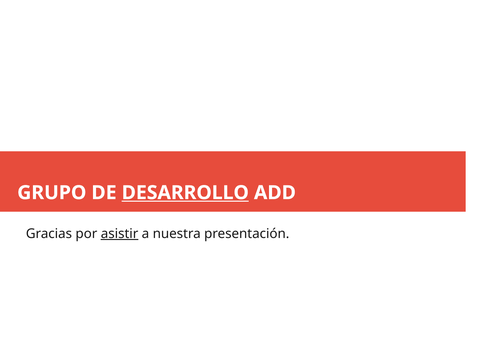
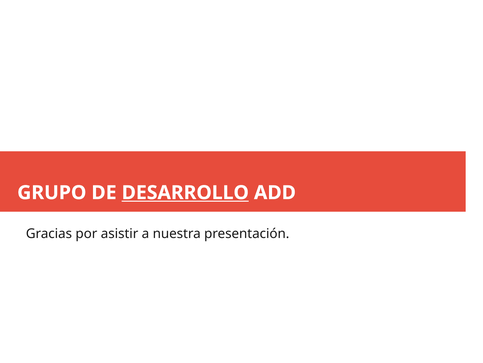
asistir underline: present -> none
